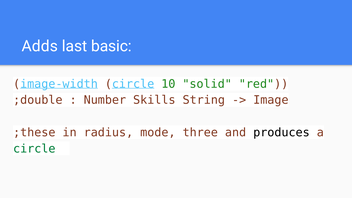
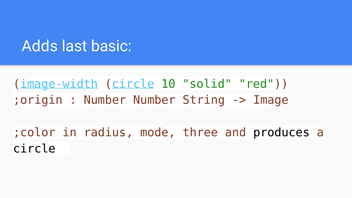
;double: ;double -> ;origin
Number Skills: Skills -> Number
;these: ;these -> ;color
circle at (34, 149) colour: green -> black
